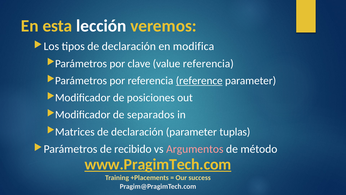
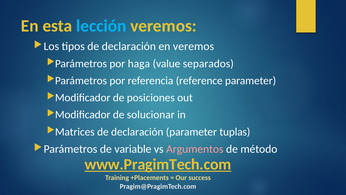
lección colour: white -> light blue
en modifica: modifica -> veremos
clave: clave -> haga
value referencia: referencia -> separados
reference underline: present -> none
separados: separados -> solucionar
recibido: recibido -> variable
